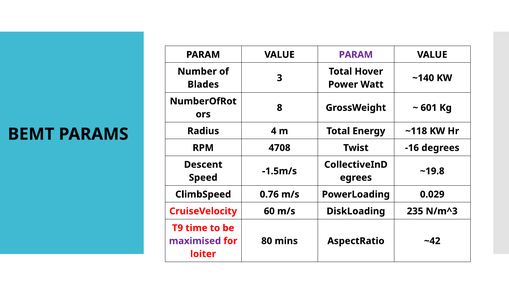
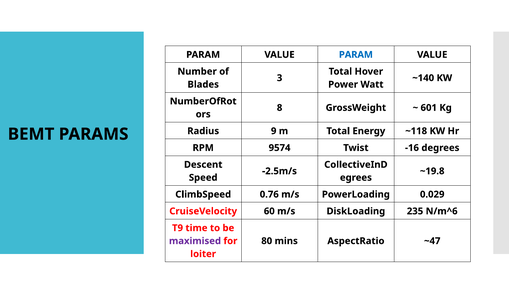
PARAM at (356, 55) colour: purple -> blue
4: 4 -> 9
4708: 4708 -> 9574
-1.5m/s: -1.5m/s -> -2.5m/s
N/m^3: N/m^3 -> N/m^6
~42: ~42 -> ~47
